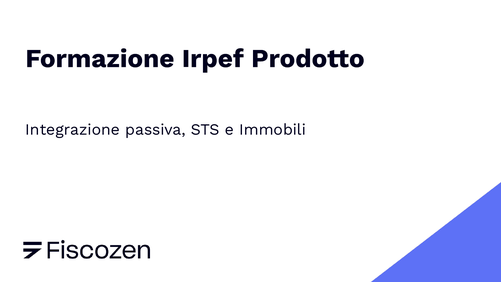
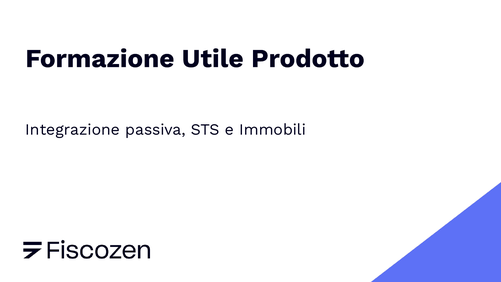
Irpef: Irpef -> Utile
